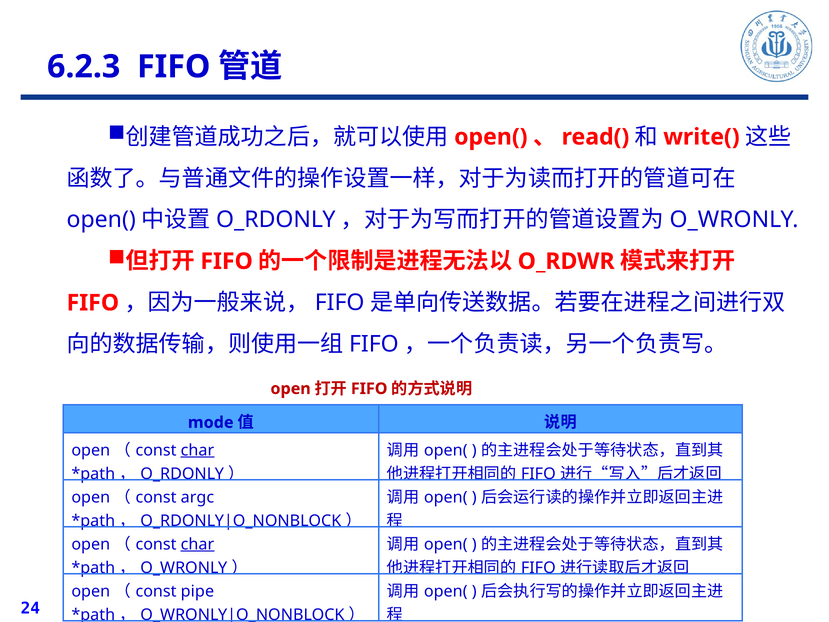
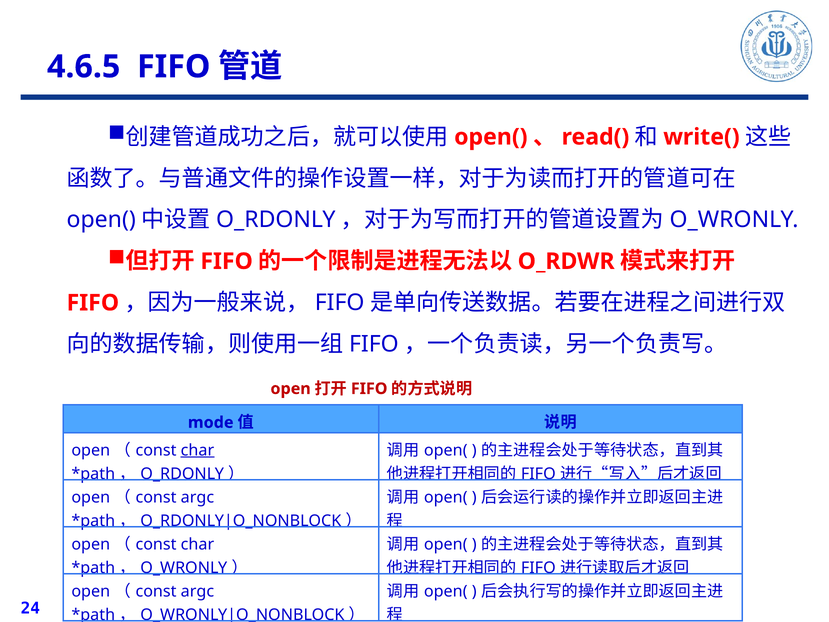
6.2.3: 6.2.3 -> 4.6.5
char at (197, 544) underline: present -> none
pipe at (197, 591): pipe -> argc
